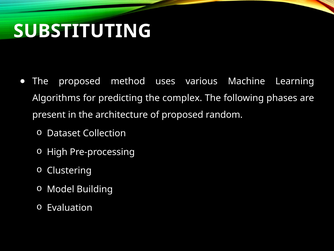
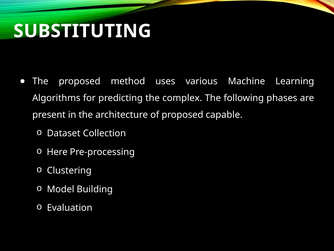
random: random -> capable
High: High -> Here
